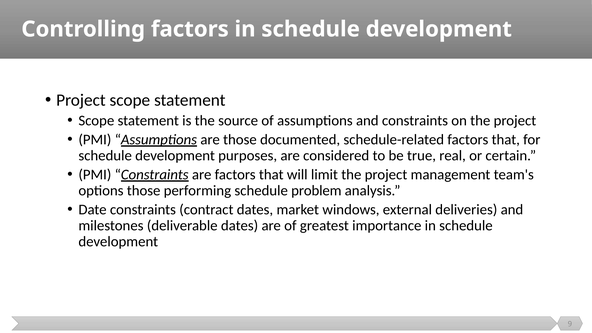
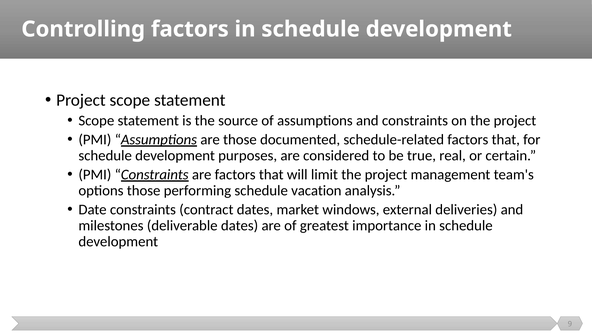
problem: problem -> vacation
